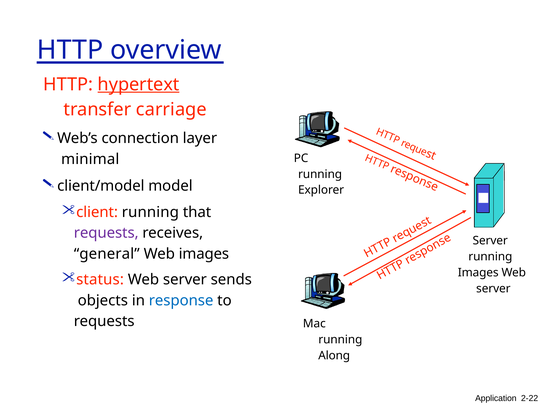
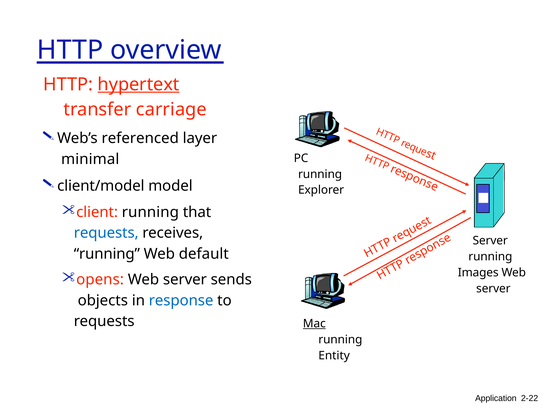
connection: connection -> referenced
requests at (106, 233) colour: purple -> blue
general at (107, 254): general -> running
Web images: images -> default
status: status -> opens
Mac underline: none -> present
Along: Along -> Entity
